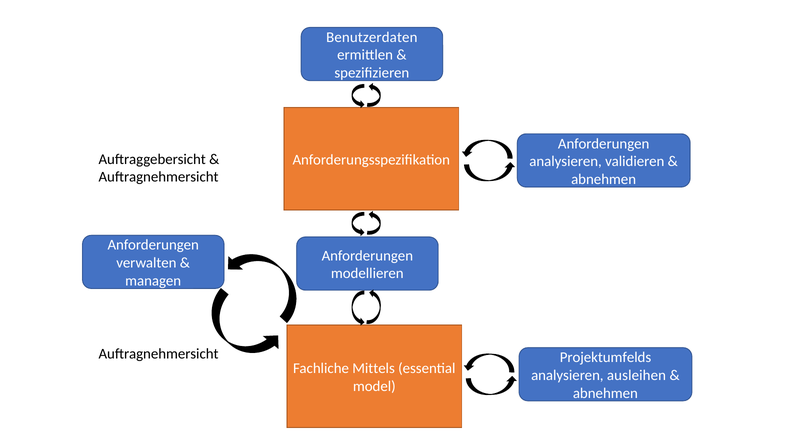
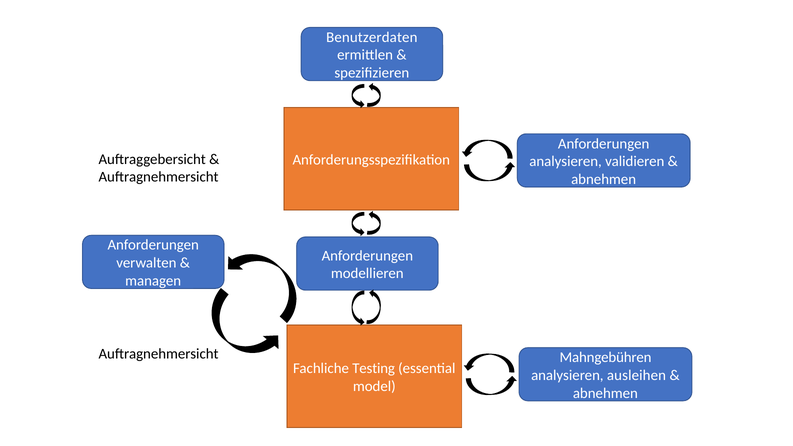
Projektumfelds: Projektumfelds -> Mahngebühren
Mittels: Mittels -> Testing
